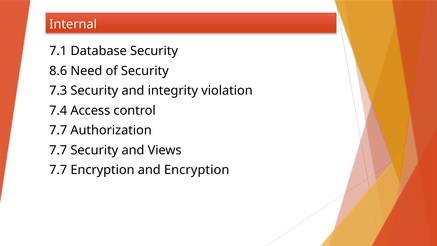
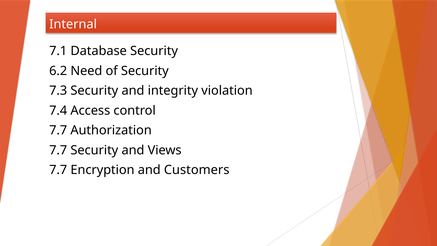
8.6: 8.6 -> 6.2
and Encryption: Encryption -> Customers
